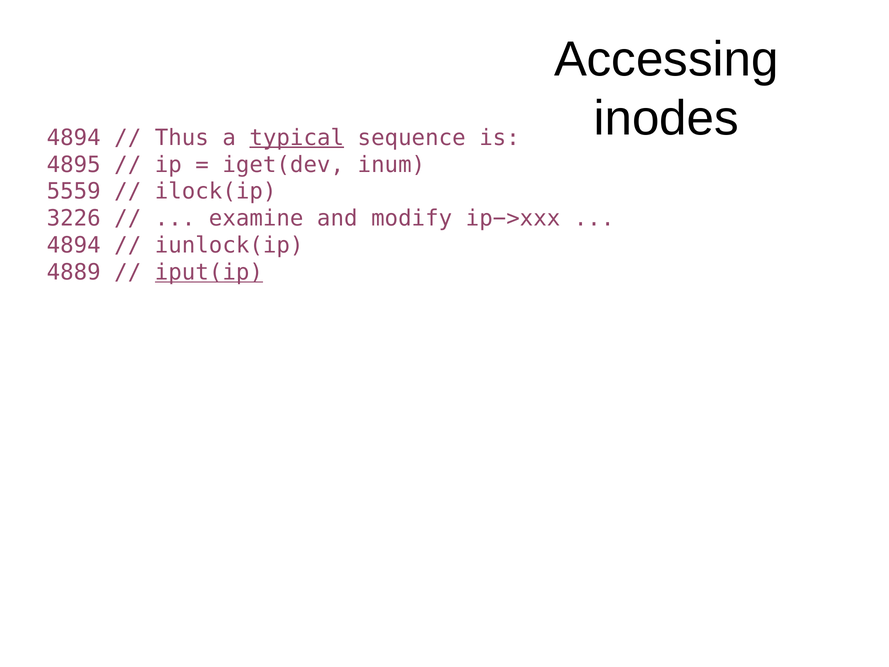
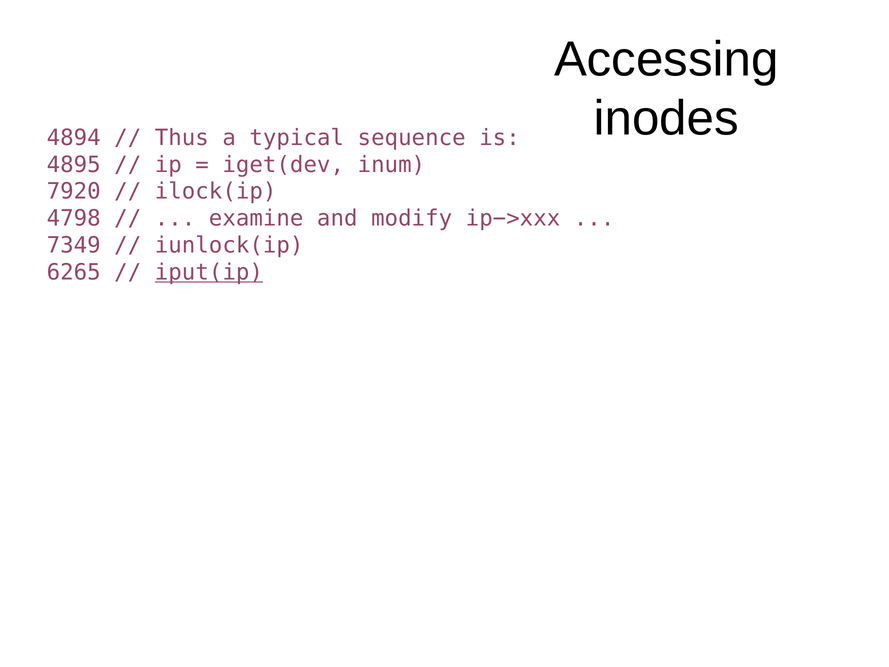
typical underline: present -> none
5559: 5559 -> 7920
3226: 3226 -> 4798
4894 at (74, 245): 4894 -> 7349
4889: 4889 -> 6265
